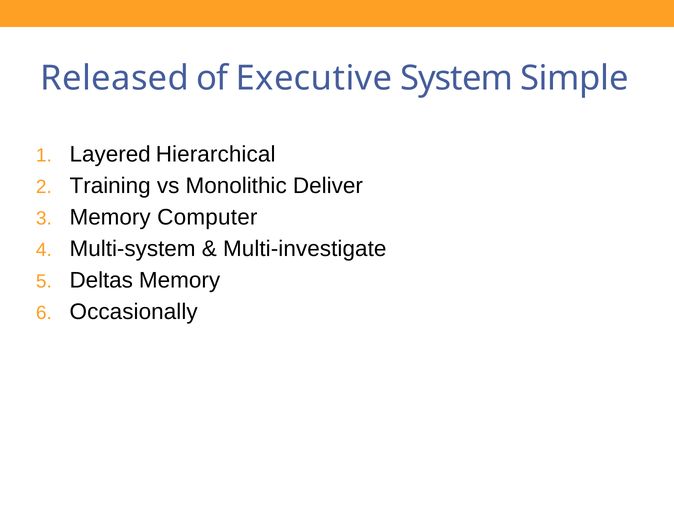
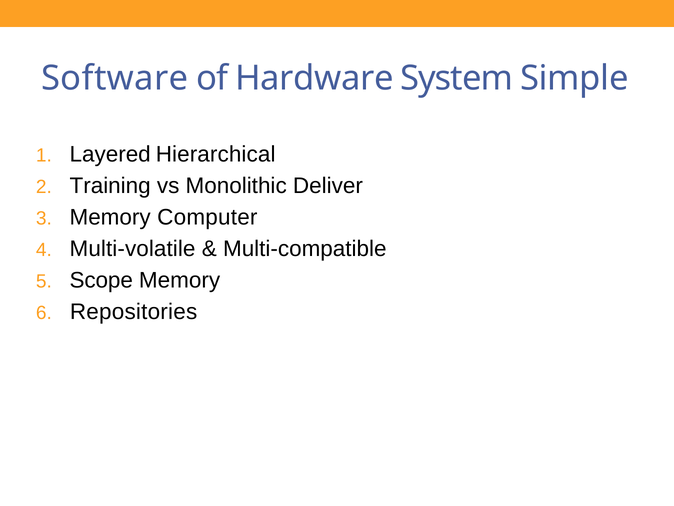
Released: Released -> Software
Executive: Executive -> Hardware
Multi-system: Multi-system -> Multi-volatile
Multi-investigate: Multi-investigate -> Multi-compatible
Deltas: Deltas -> Scope
Occasionally: Occasionally -> Repositories
